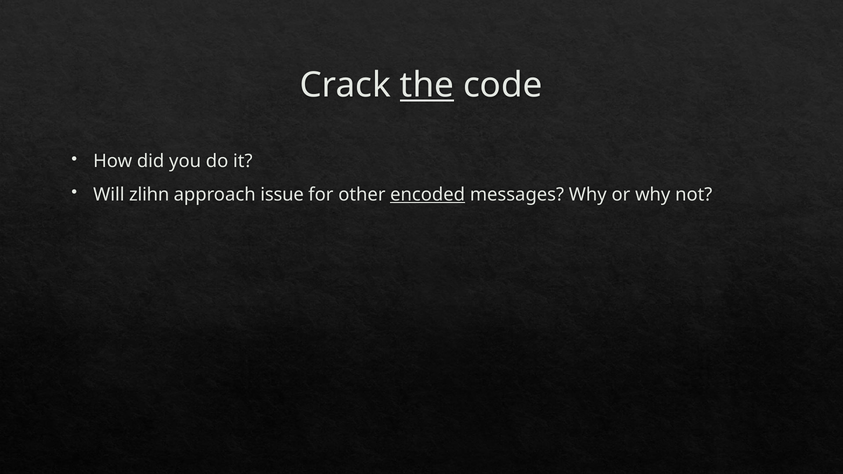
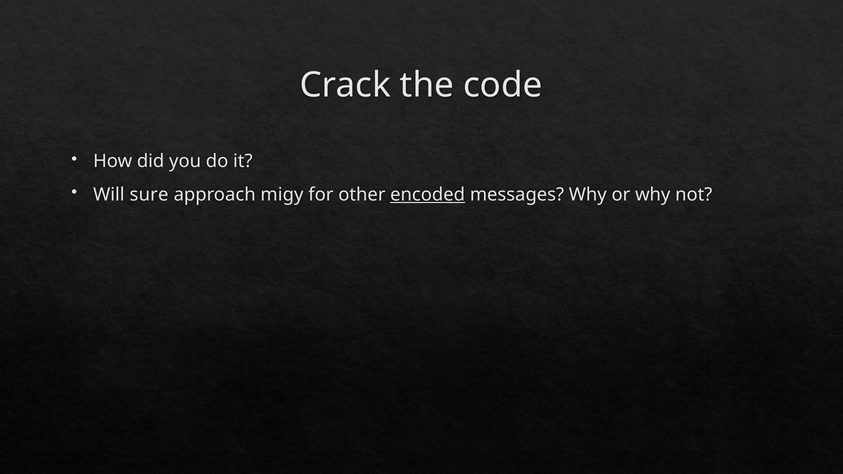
the underline: present -> none
zlihn: zlihn -> sure
issue: issue -> migy
